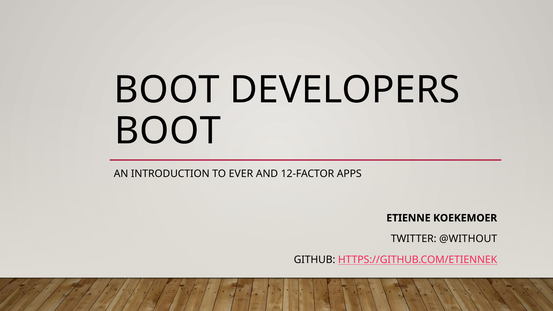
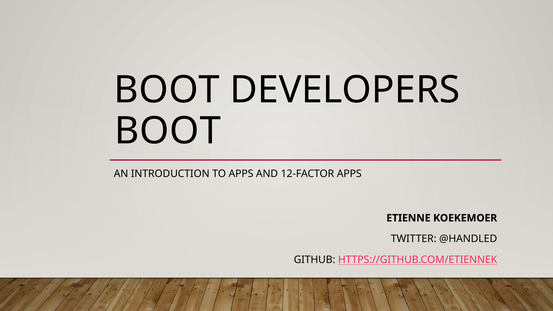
TO EVER: EVER -> APPS
@WITHOUT: @WITHOUT -> @HANDLED
